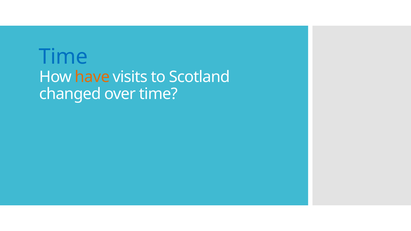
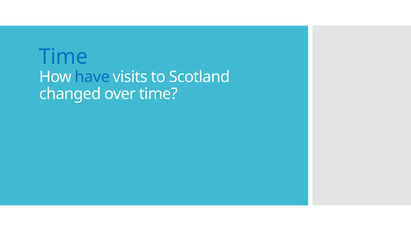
have colour: orange -> blue
